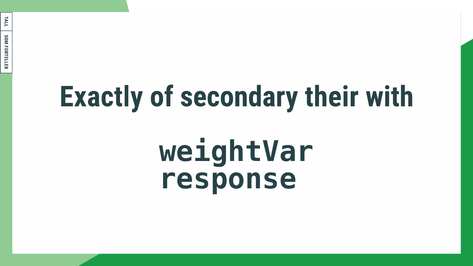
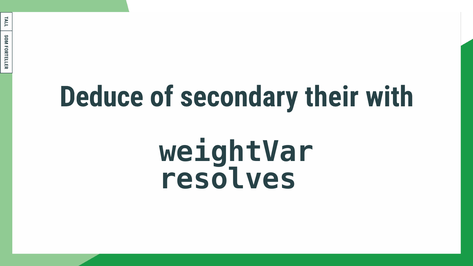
Exactly: Exactly -> Deduce
response: response -> resolves
